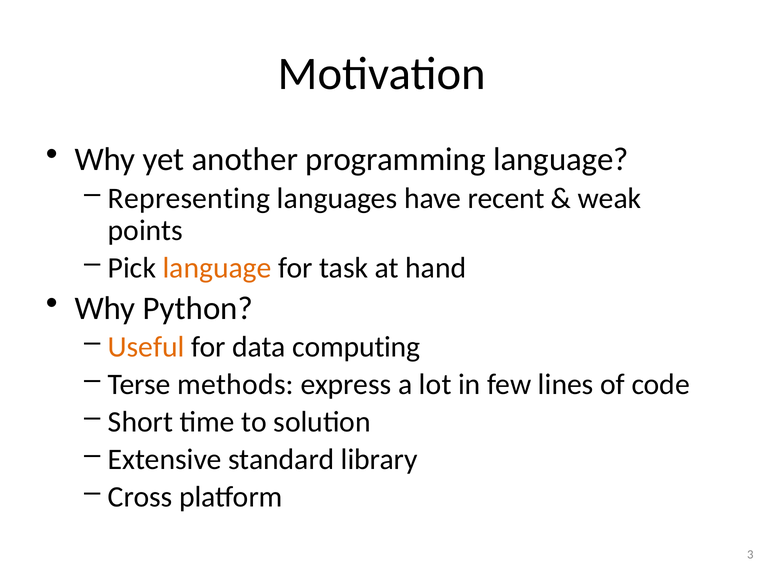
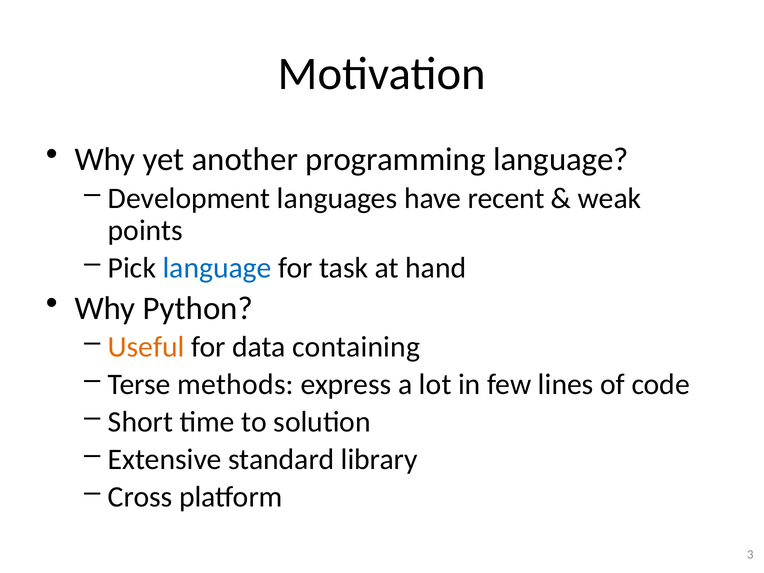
Representing: Representing -> Development
language at (217, 268) colour: orange -> blue
computing: computing -> containing
